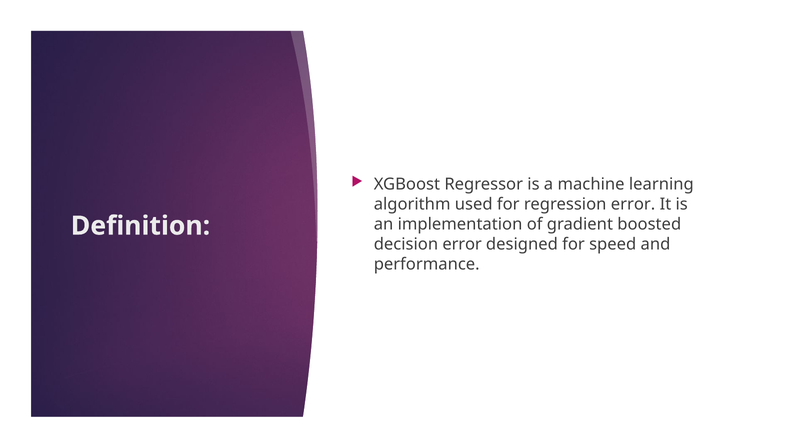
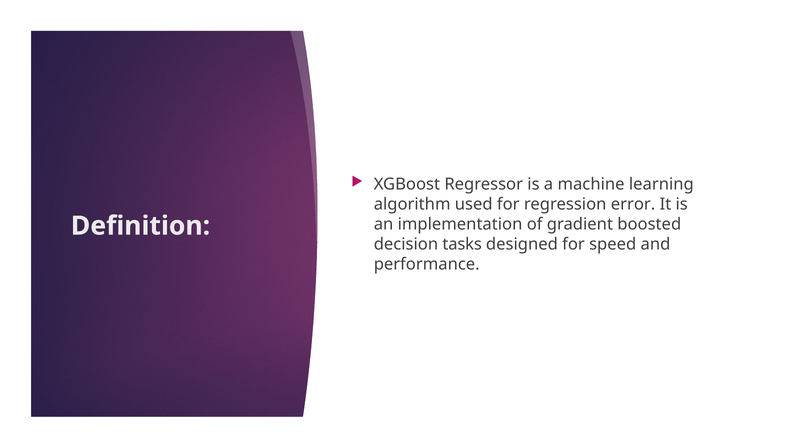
decision error: error -> tasks
